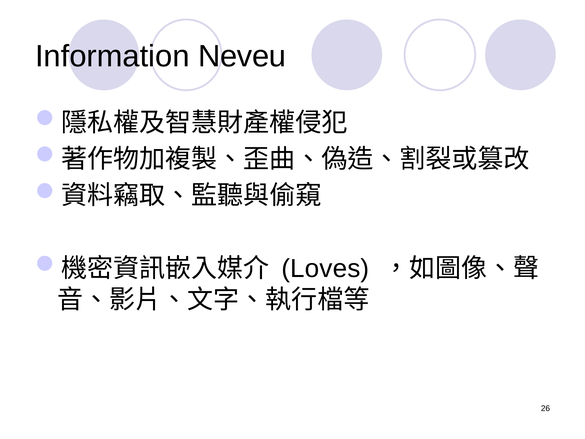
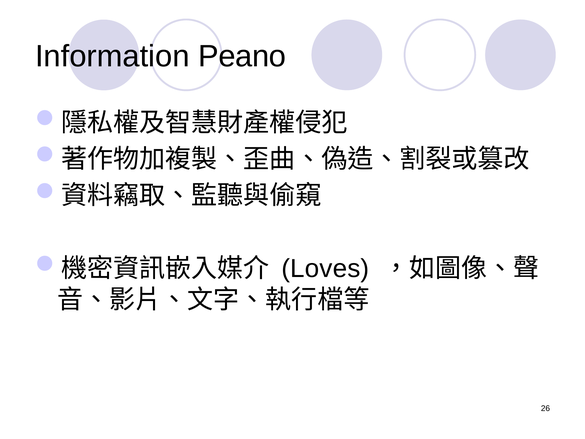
Neveu: Neveu -> Peano
